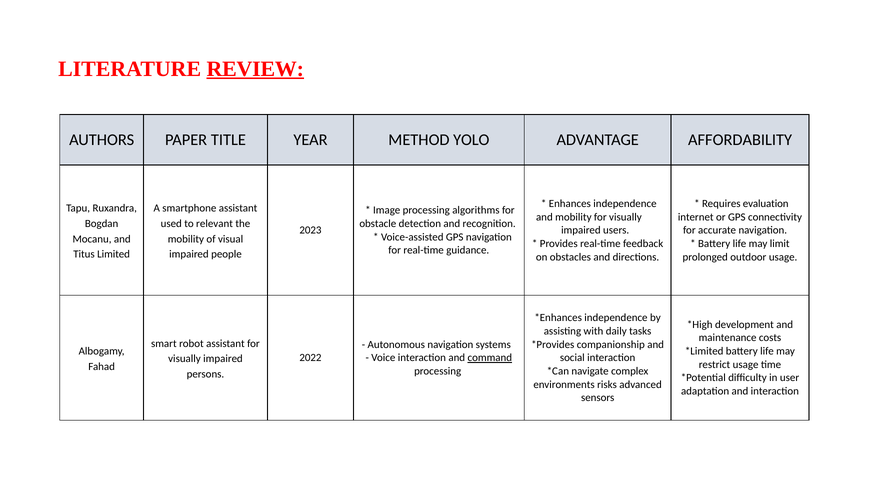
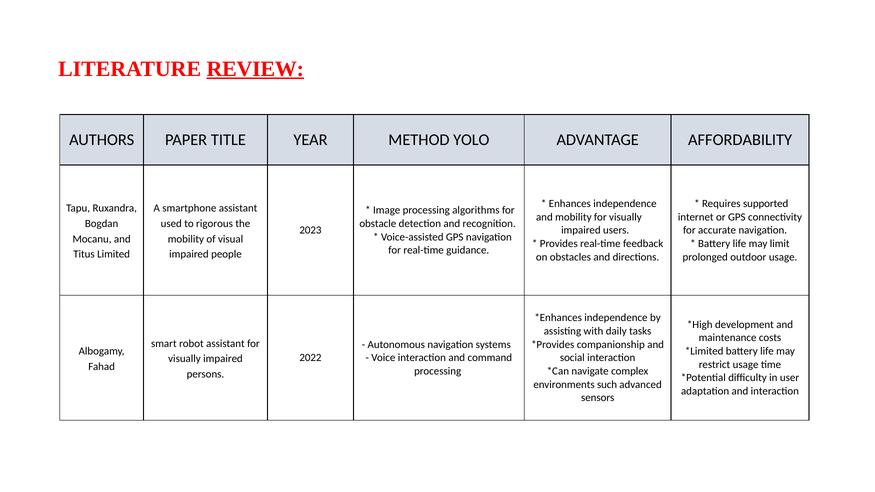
evaluation: evaluation -> supported
relevant: relevant -> rigorous
command underline: present -> none
risks: risks -> such
